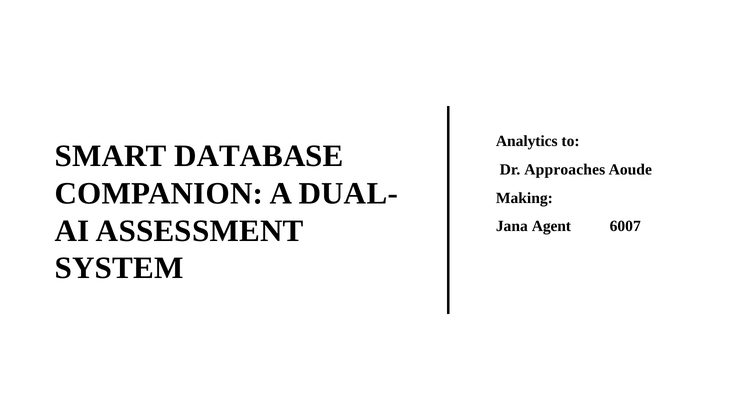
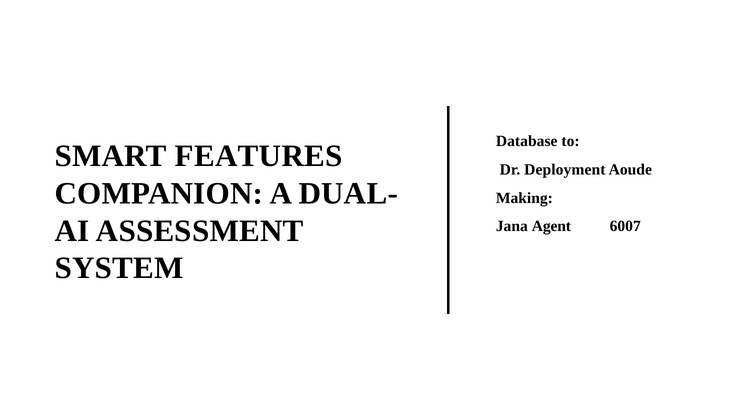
Analytics: Analytics -> Database
DATABASE: DATABASE -> FEATURES
Approaches: Approaches -> Deployment
